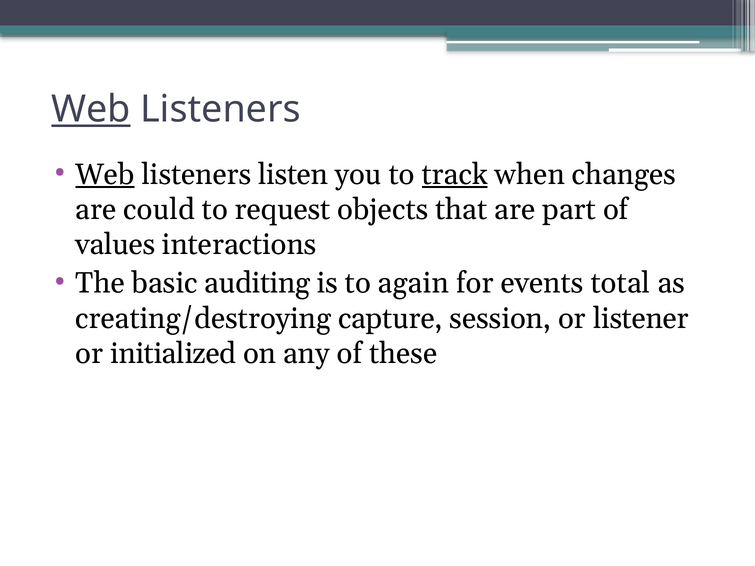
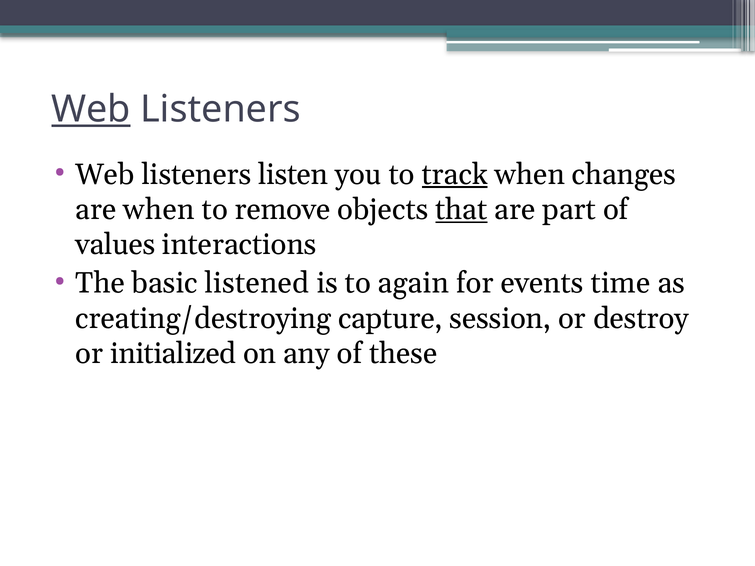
Web at (105, 174) underline: present -> none
are could: could -> when
request: request -> remove
that underline: none -> present
auditing: auditing -> listened
total: total -> time
listener: listener -> destroy
